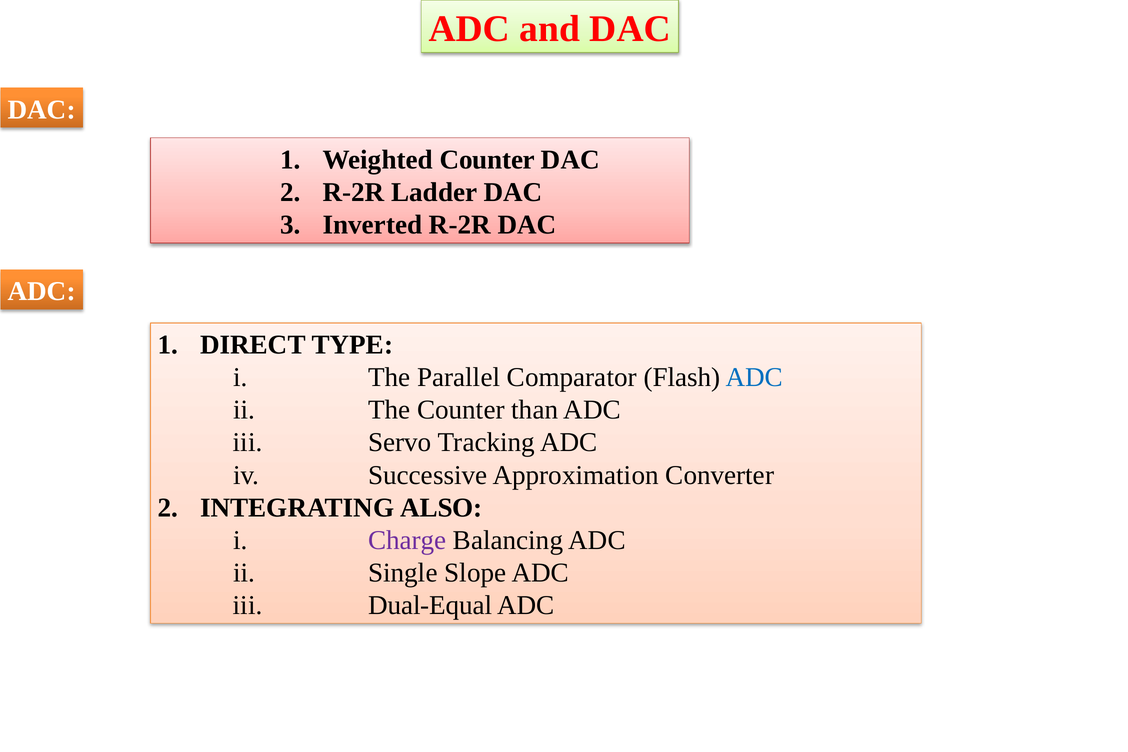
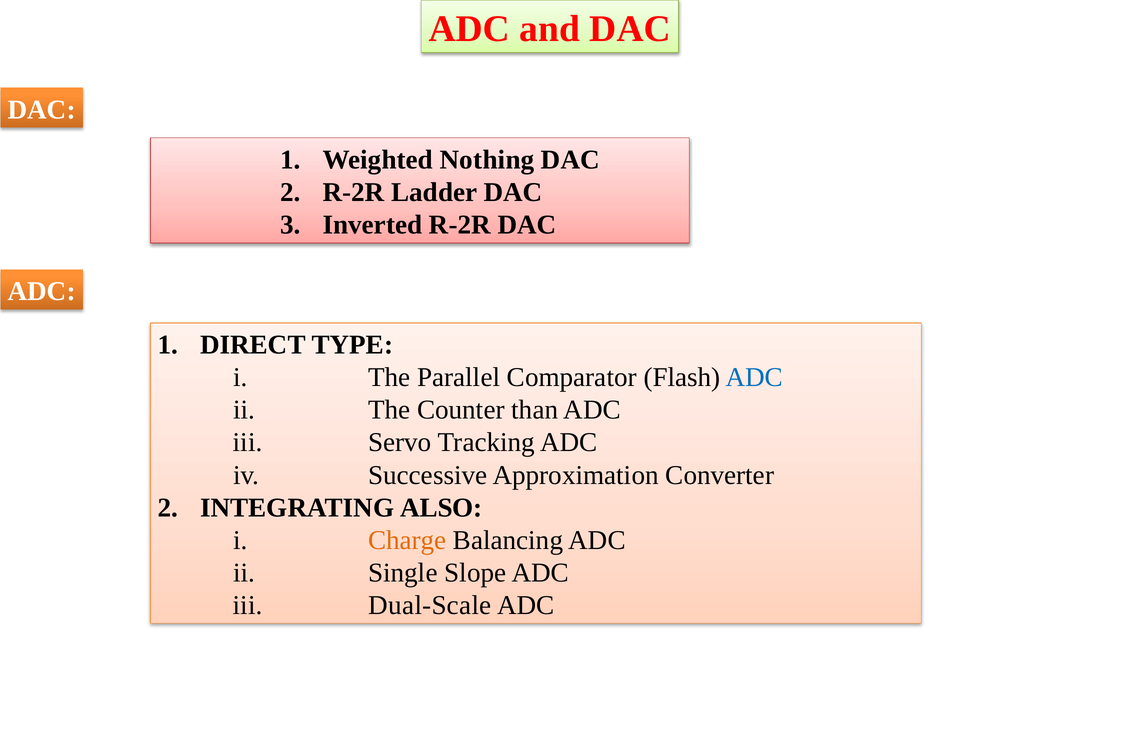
Weighted Counter: Counter -> Nothing
Charge colour: purple -> orange
Dual-Equal: Dual-Equal -> Dual-Scale
